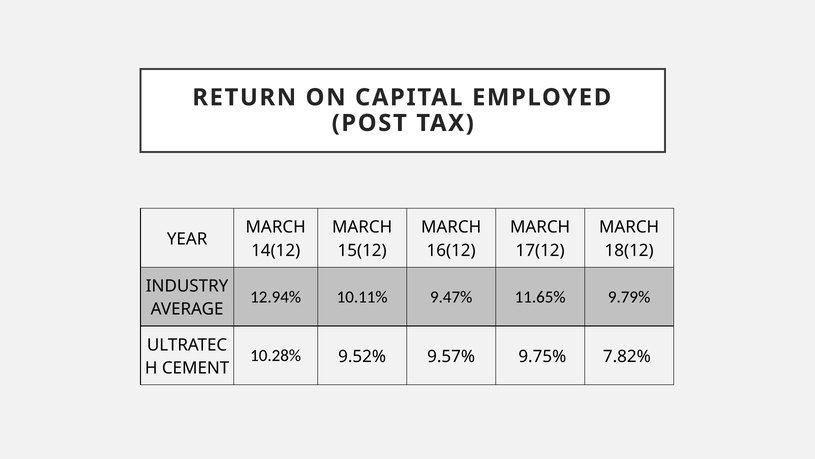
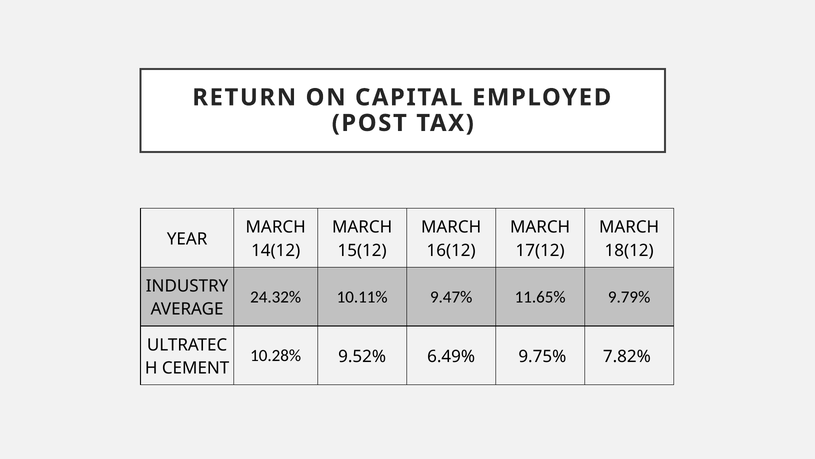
12.94%: 12.94% -> 24.32%
9.57%: 9.57% -> 6.49%
